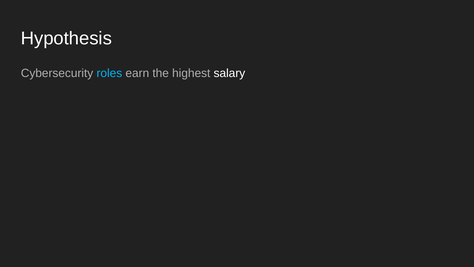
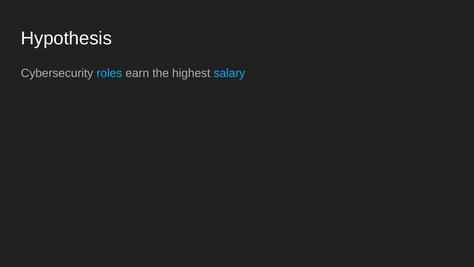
salary colour: white -> light blue
